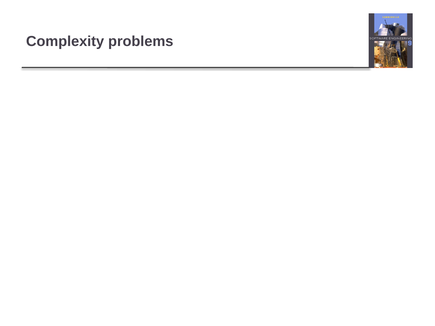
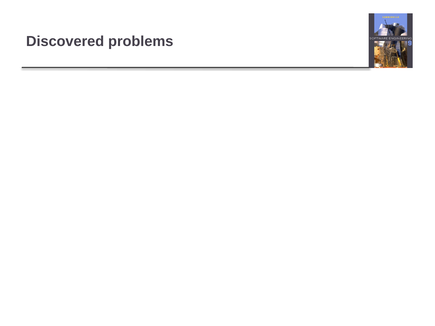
Complexity: Complexity -> Discovered
